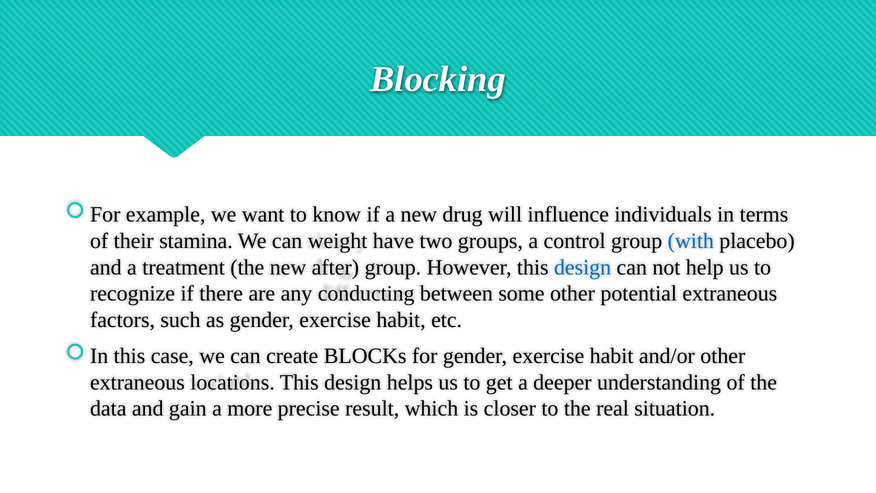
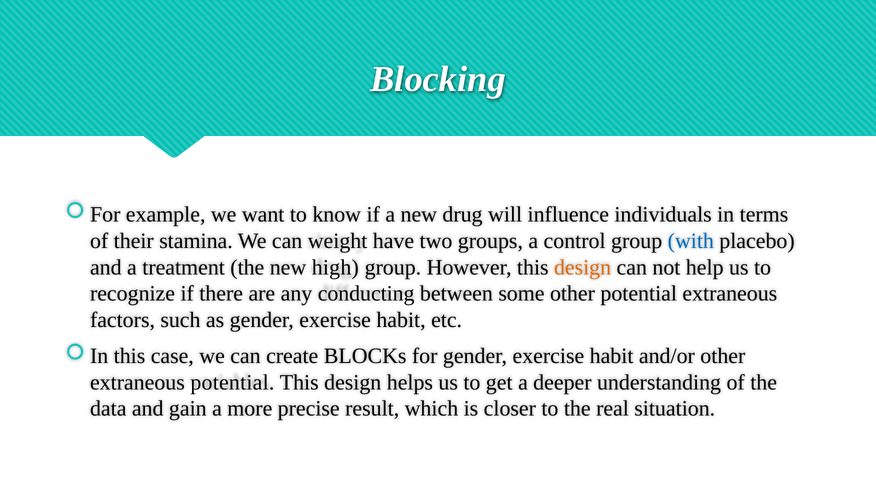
after: after -> high
design at (583, 267) colour: blue -> orange
extraneous locations: locations -> potential
